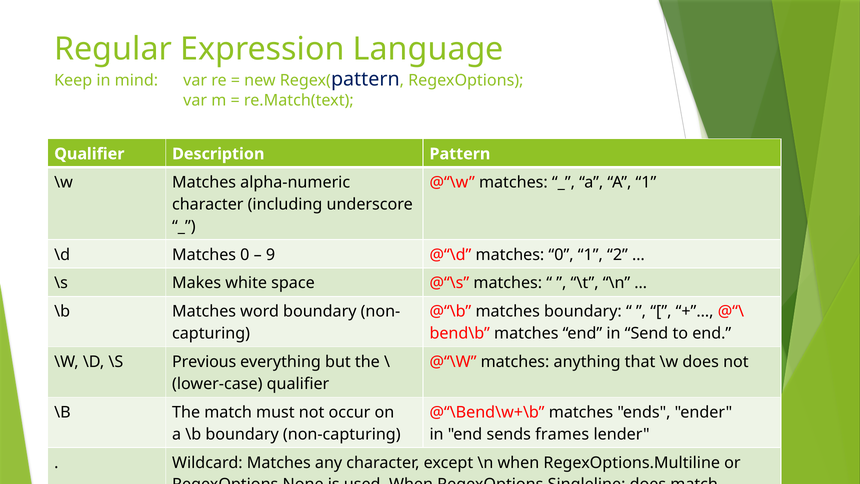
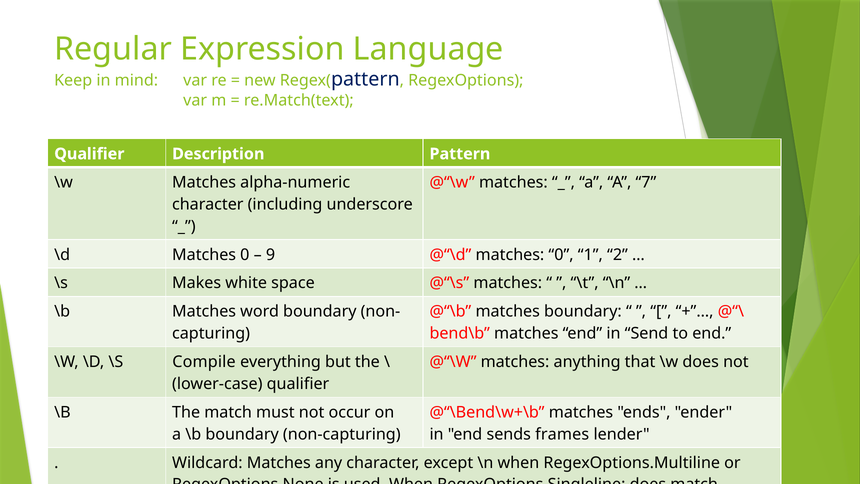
A 1: 1 -> 7
Previous: Previous -> Compile
